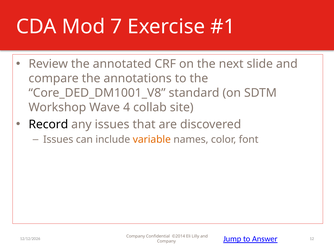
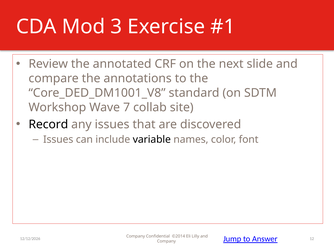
7: 7 -> 3
4: 4 -> 7
variable colour: orange -> black
